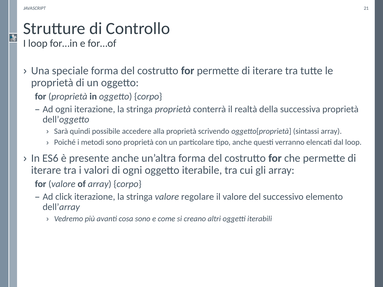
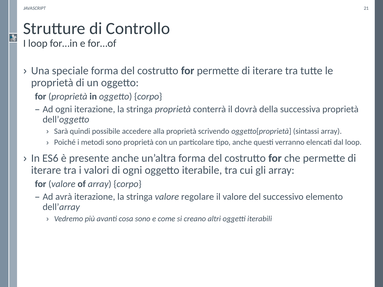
realtà: realtà -> dovrà
click: click -> avrà
